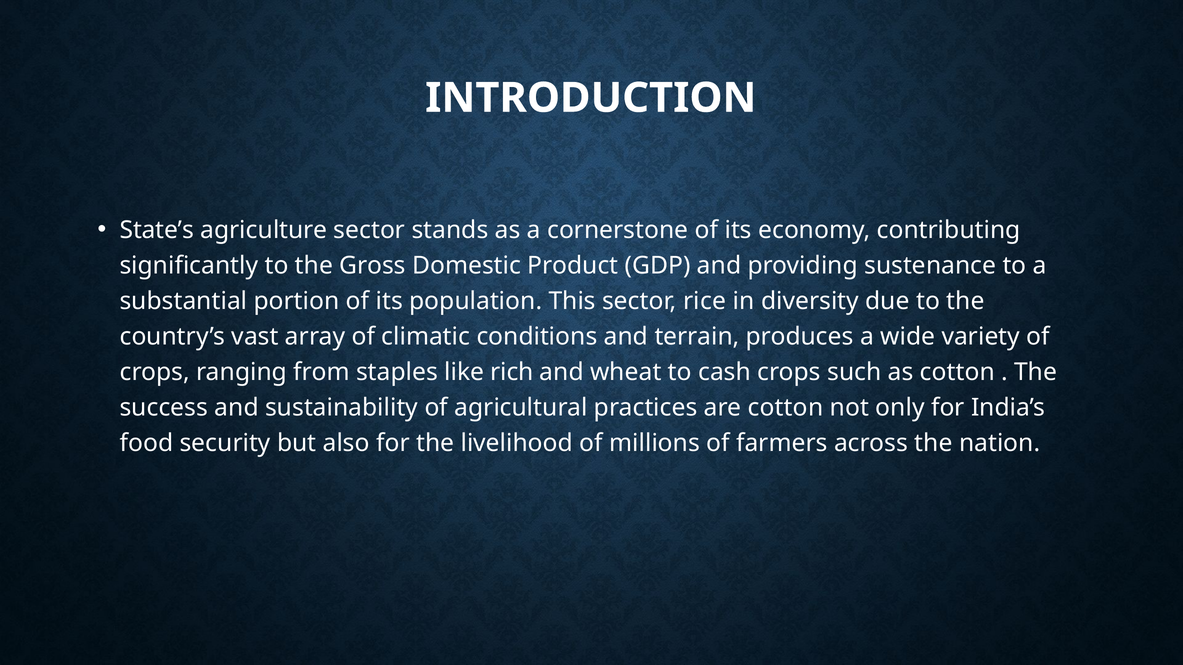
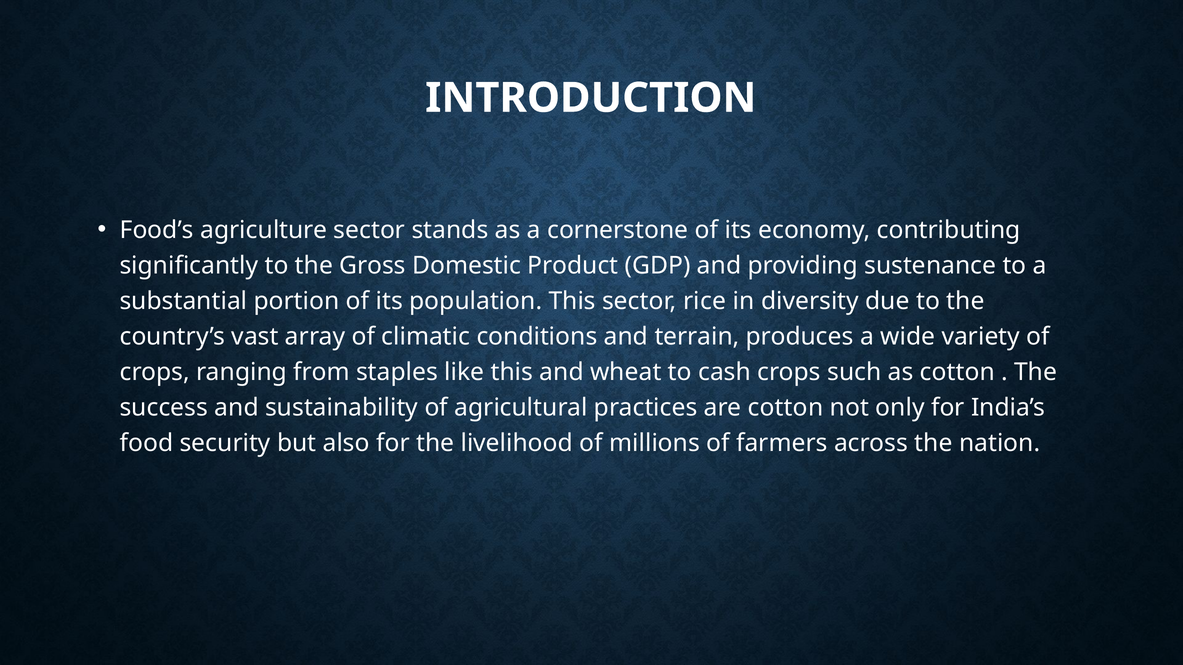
State’s: State’s -> Food’s
like rich: rich -> this
